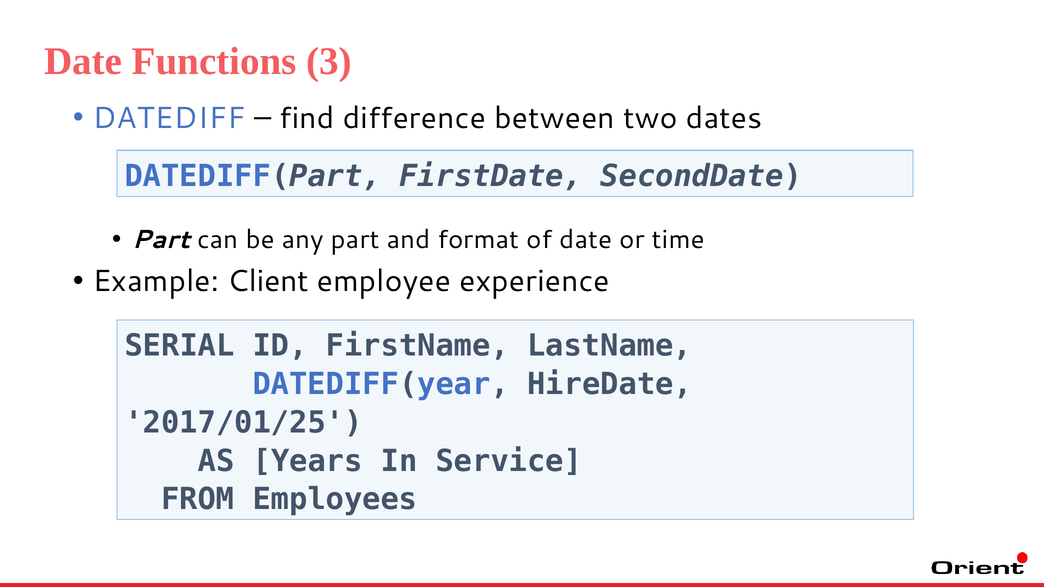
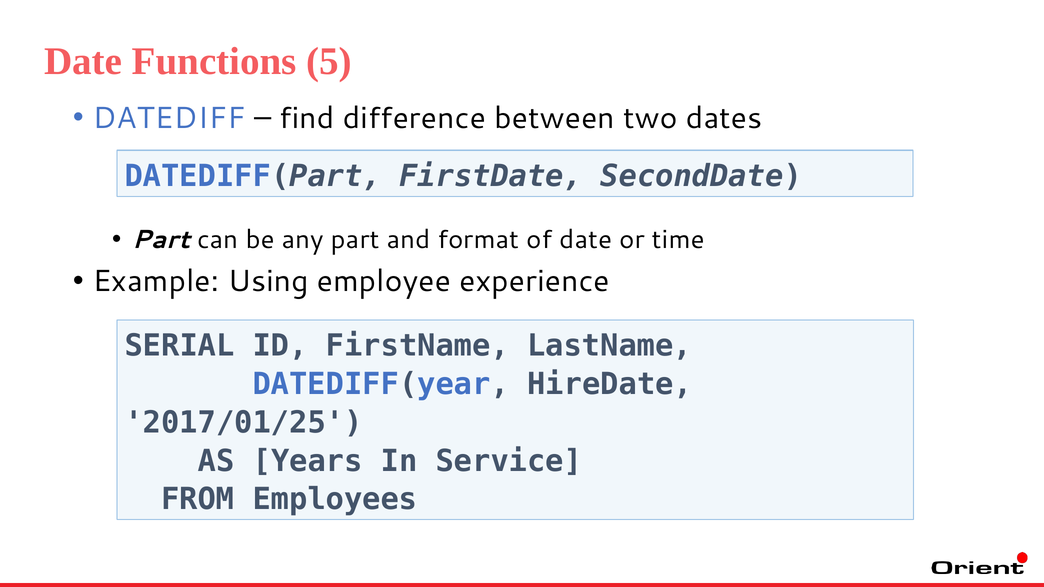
3: 3 -> 5
Client: Client -> Using
